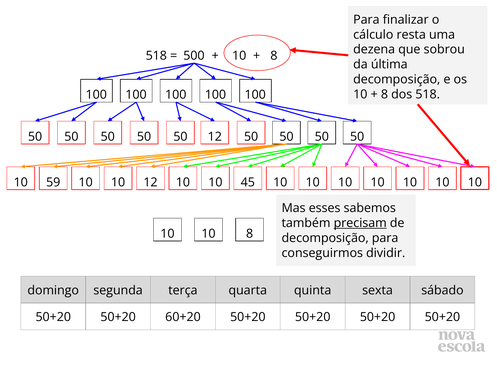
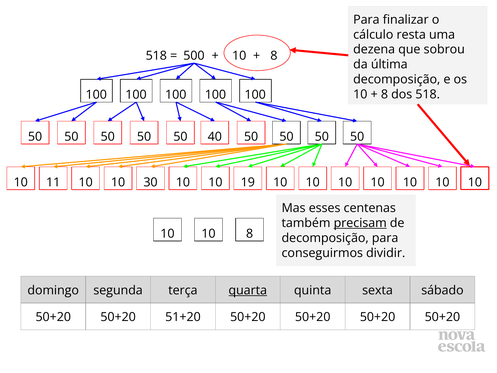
50 12: 12 -> 40
59: 59 -> 11
10 12: 12 -> 30
45: 45 -> 19
sabemos: sabemos -> centenas
quarta underline: none -> present
60+20: 60+20 -> 51+20
